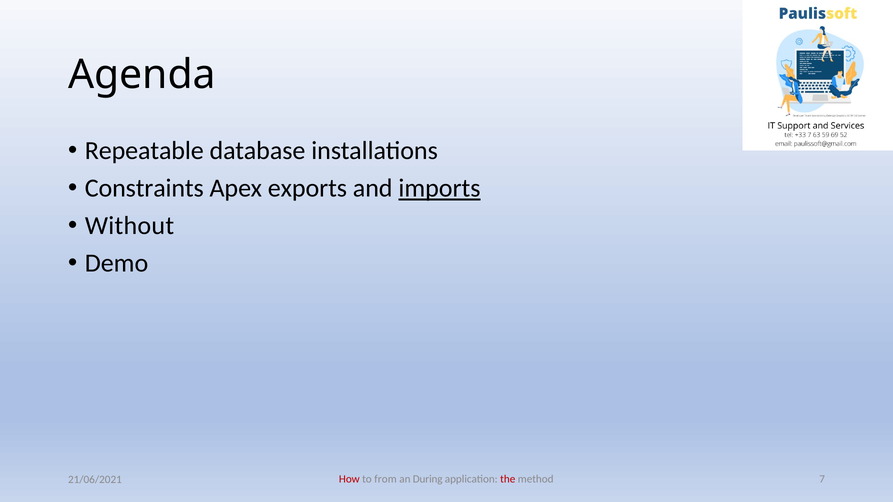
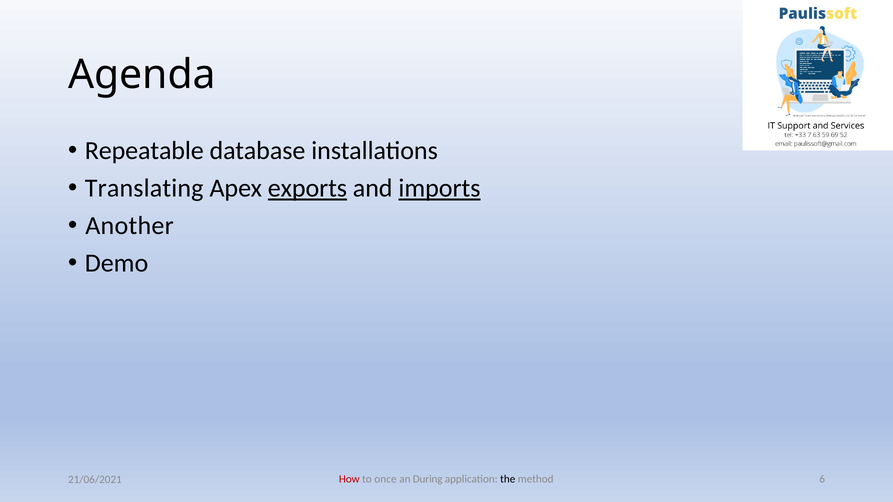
Constraints: Constraints -> Translating
exports underline: none -> present
Without: Without -> Another
from: from -> once
the colour: red -> black
7: 7 -> 6
